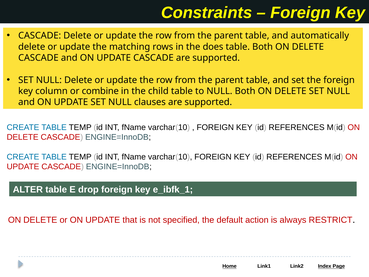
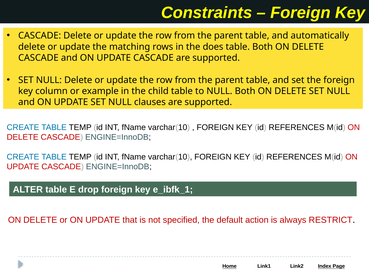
combine: combine -> example
